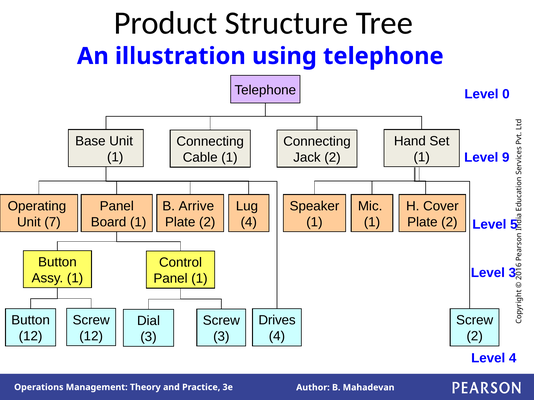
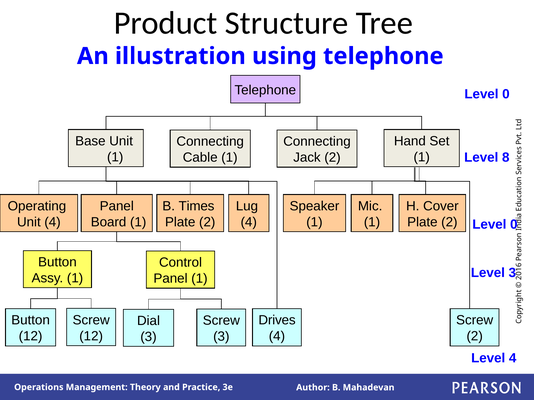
9: 9 -> 8
Arrive: Arrive -> Times
Unit 7: 7 -> 4
5 at (514, 225): 5 -> 0
